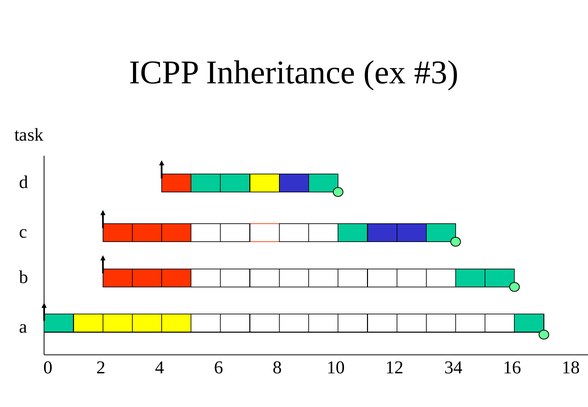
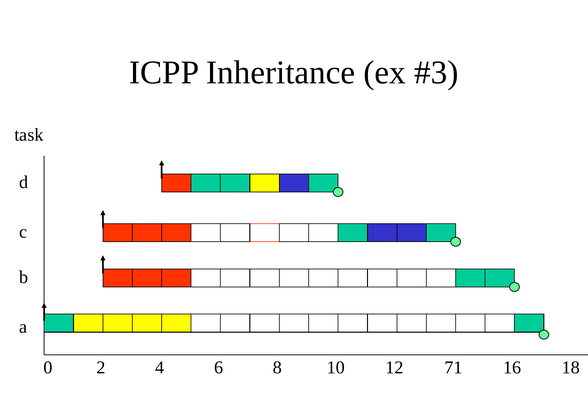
34: 34 -> 71
